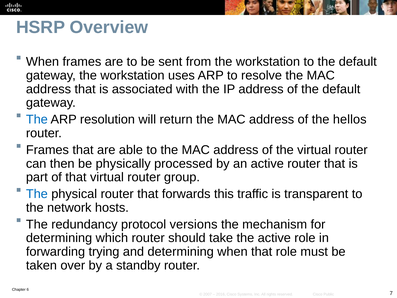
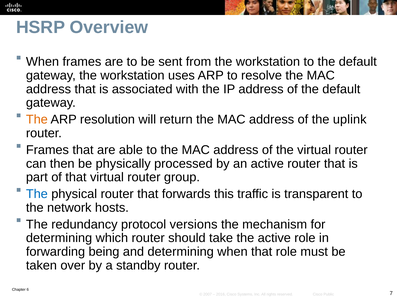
The at (37, 119) colour: blue -> orange
hellos: hellos -> uplink
trying: trying -> being
